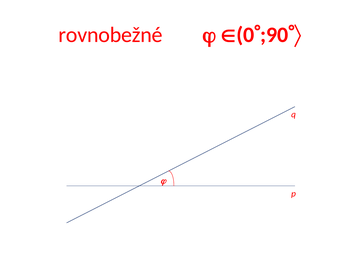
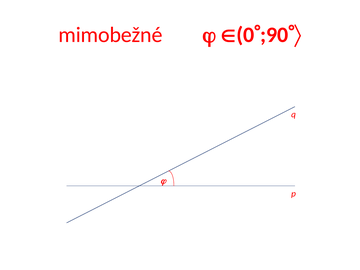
rovnobežné: rovnobežné -> mimobežné
